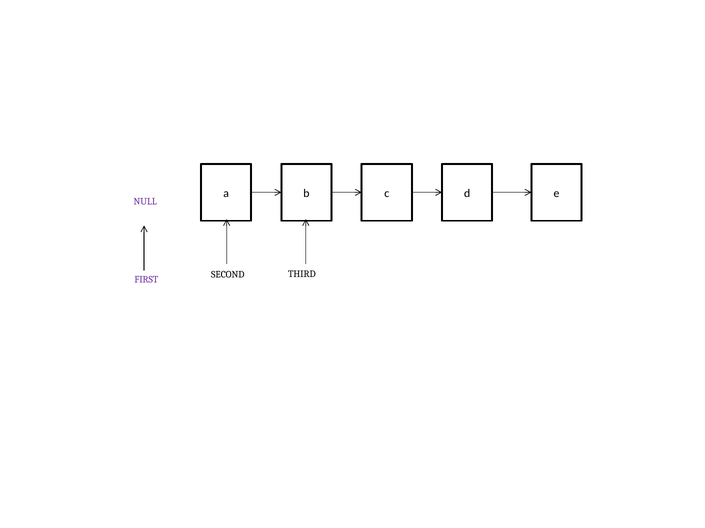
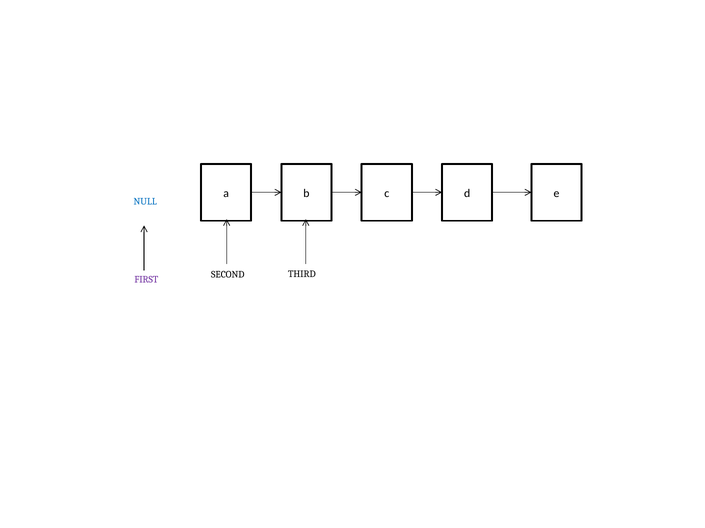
NULL colour: purple -> blue
